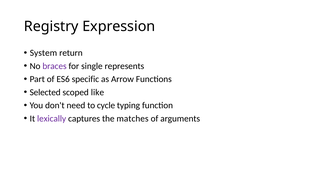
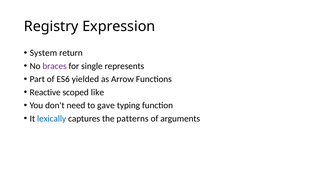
specific: specific -> yielded
Selected: Selected -> Reactive
cycle: cycle -> gave
lexically colour: purple -> blue
matches: matches -> patterns
